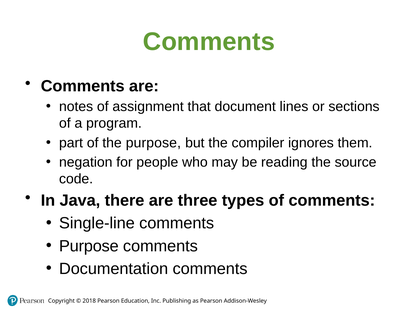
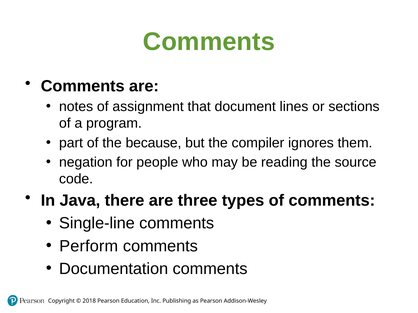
the purpose: purpose -> because
Purpose at (89, 246): Purpose -> Perform
